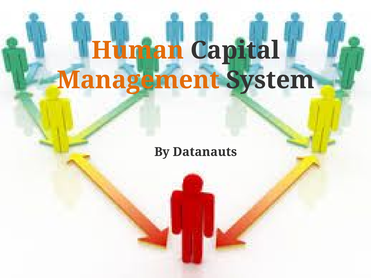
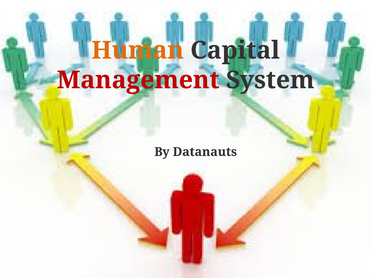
Management colour: orange -> red
